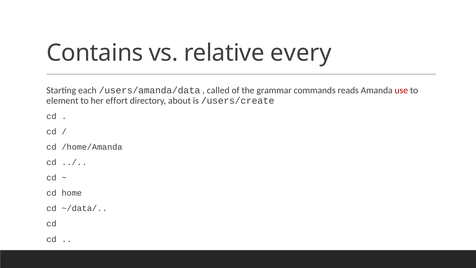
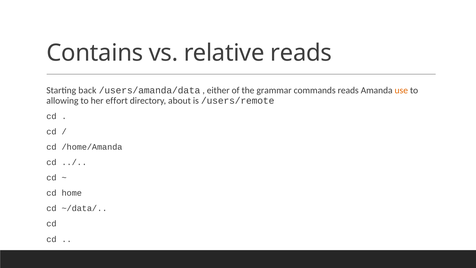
relative every: every -> reads
each: each -> back
called: called -> either
use colour: red -> orange
element: element -> allowing
/users/create: /users/create -> /users/remote
